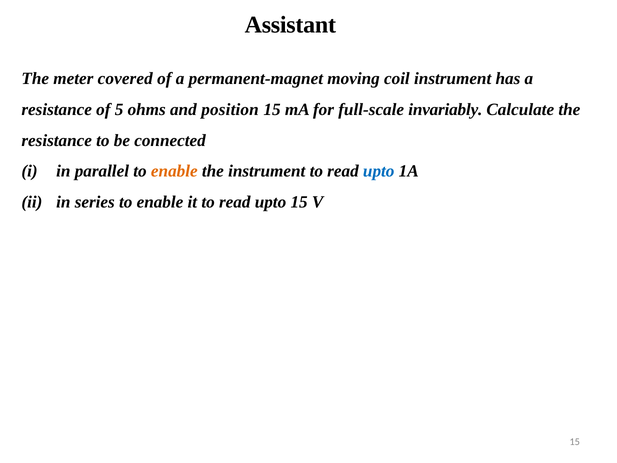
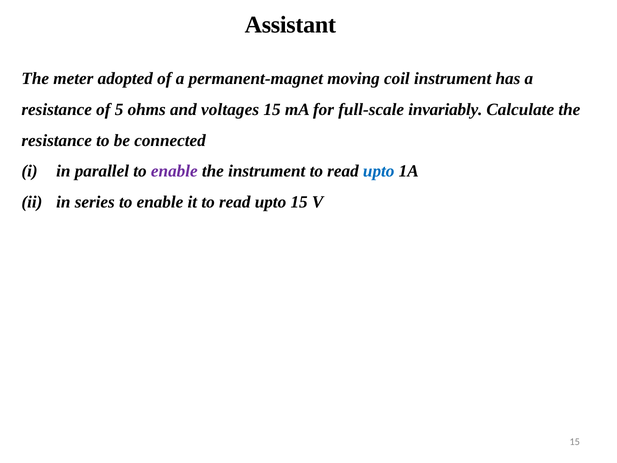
covered: covered -> adopted
position: position -> voltages
enable at (174, 171) colour: orange -> purple
